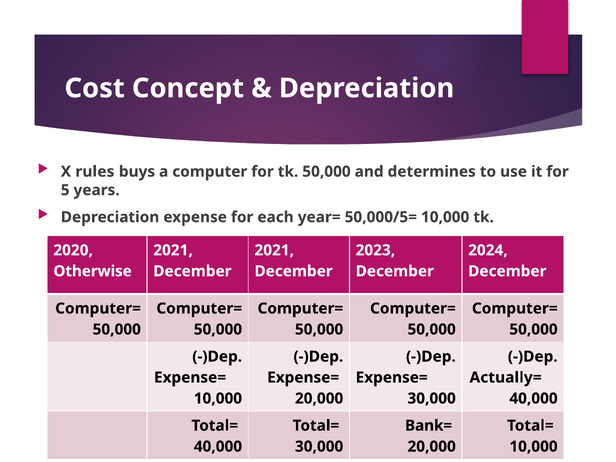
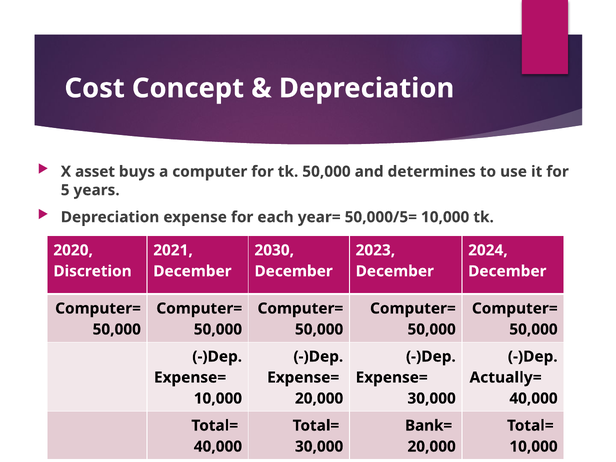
rules: rules -> asset
2021 at (274, 250): 2021 -> 2030
Otherwise: Otherwise -> Discretion
